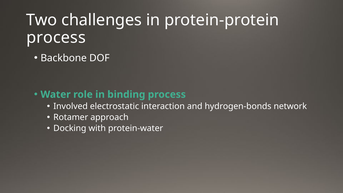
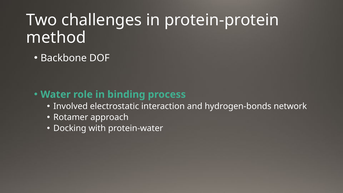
process at (56, 38): process -> method
